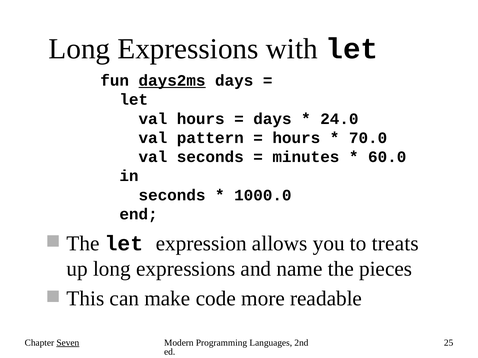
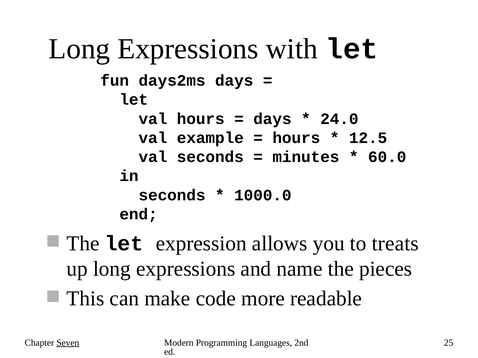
days2ms underline: present -> none
pattern: pattern -> example
70.0: 70.0 -> 12.5
